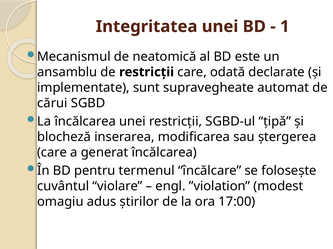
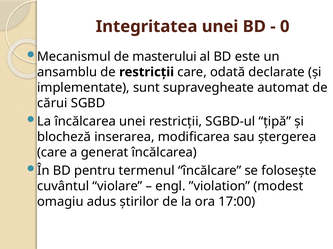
1: 1 -> 0
neatomică: neatomică -> masterului
